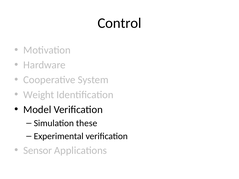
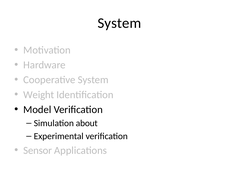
Control at (119, 23): Control -> System
these: these -> about
